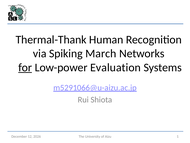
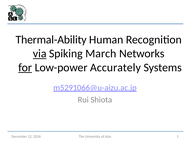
Thermal-Thank: Thermal-Thank -> Thermal-Ability
via underline: none -> present
Evaluation: Evaluation -> Accurately
